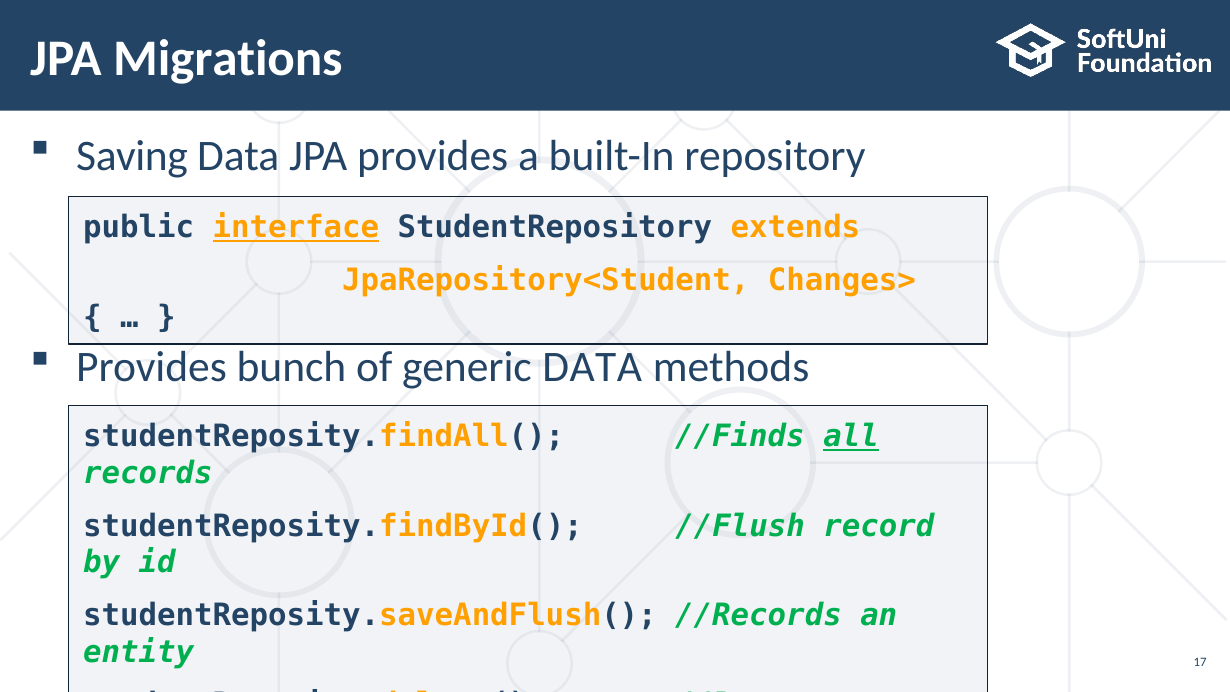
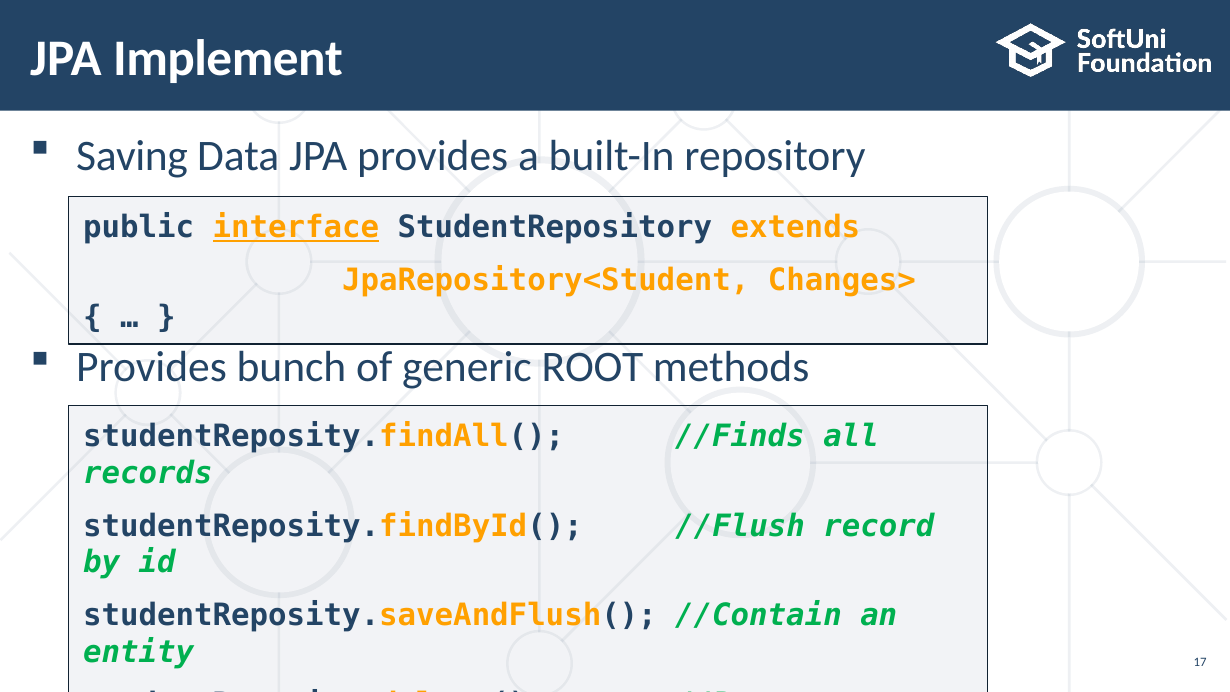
Migrations: Migrations -> Implement
generic DATA: DATA -> ROOT
all underline: present -> none
//Records: //Records -> //Contain
